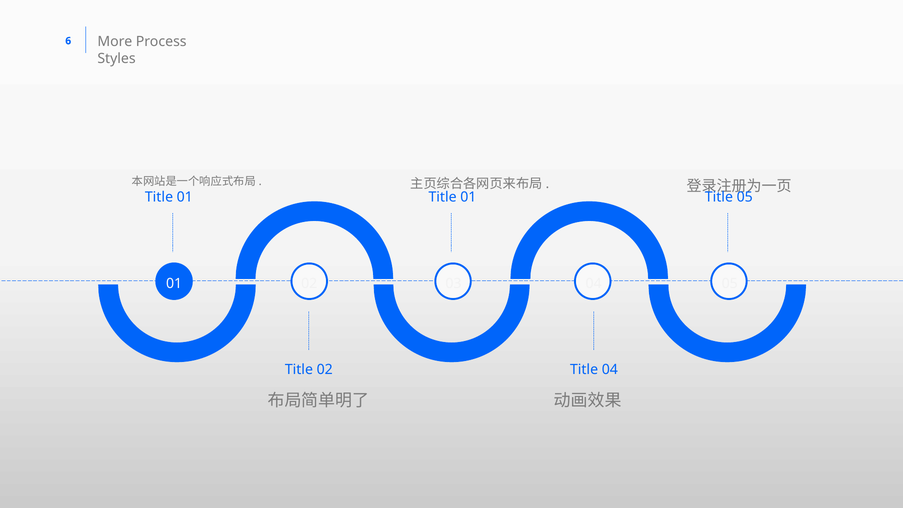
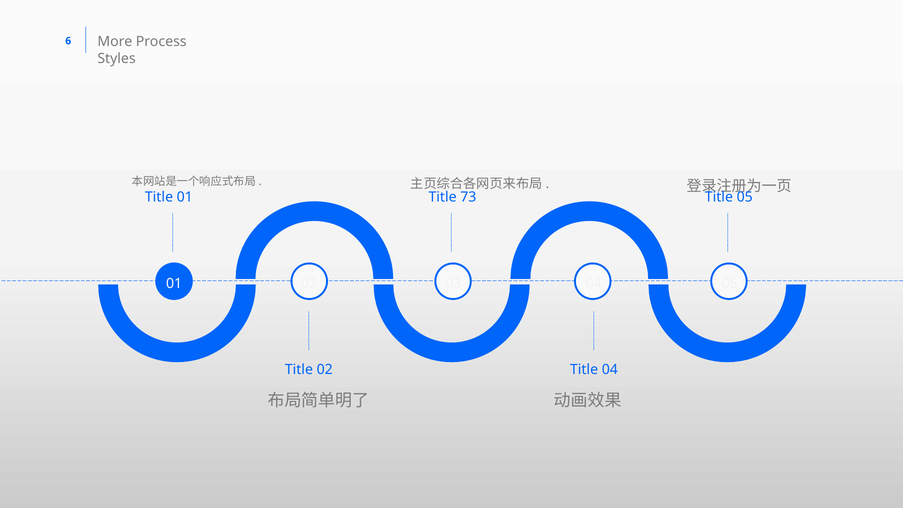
01 at (468, 197): 01 -> 73
